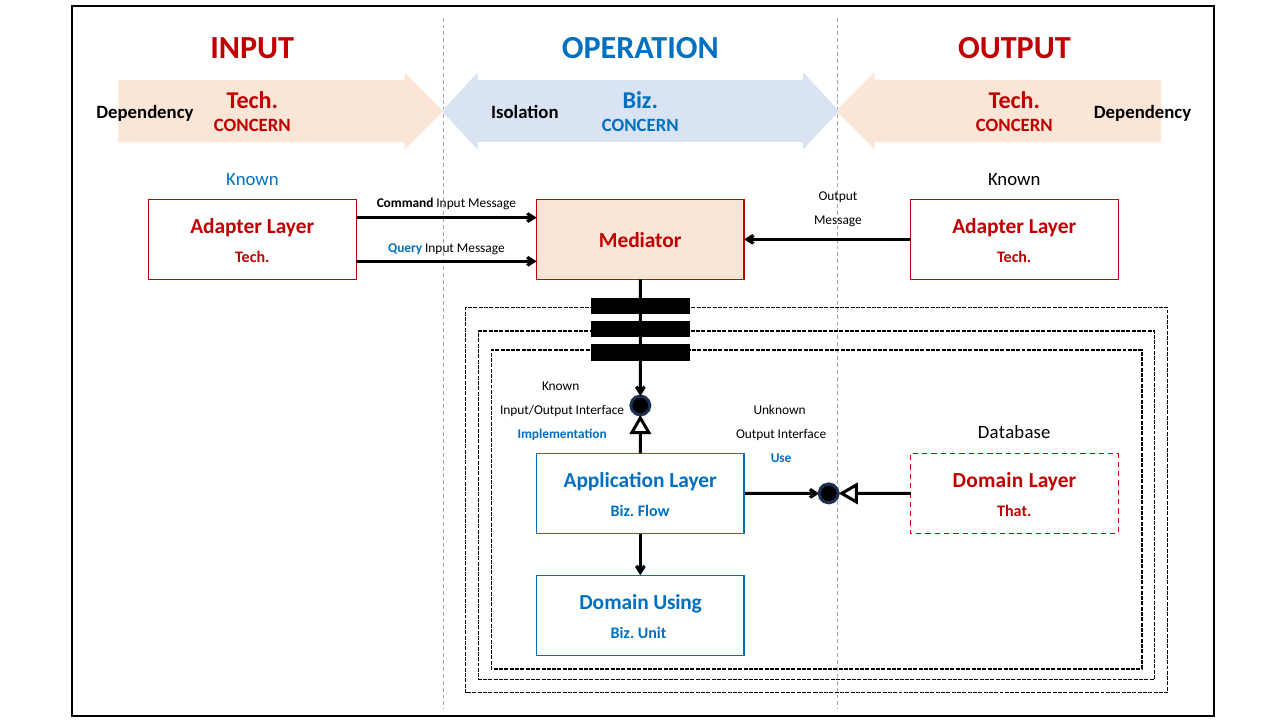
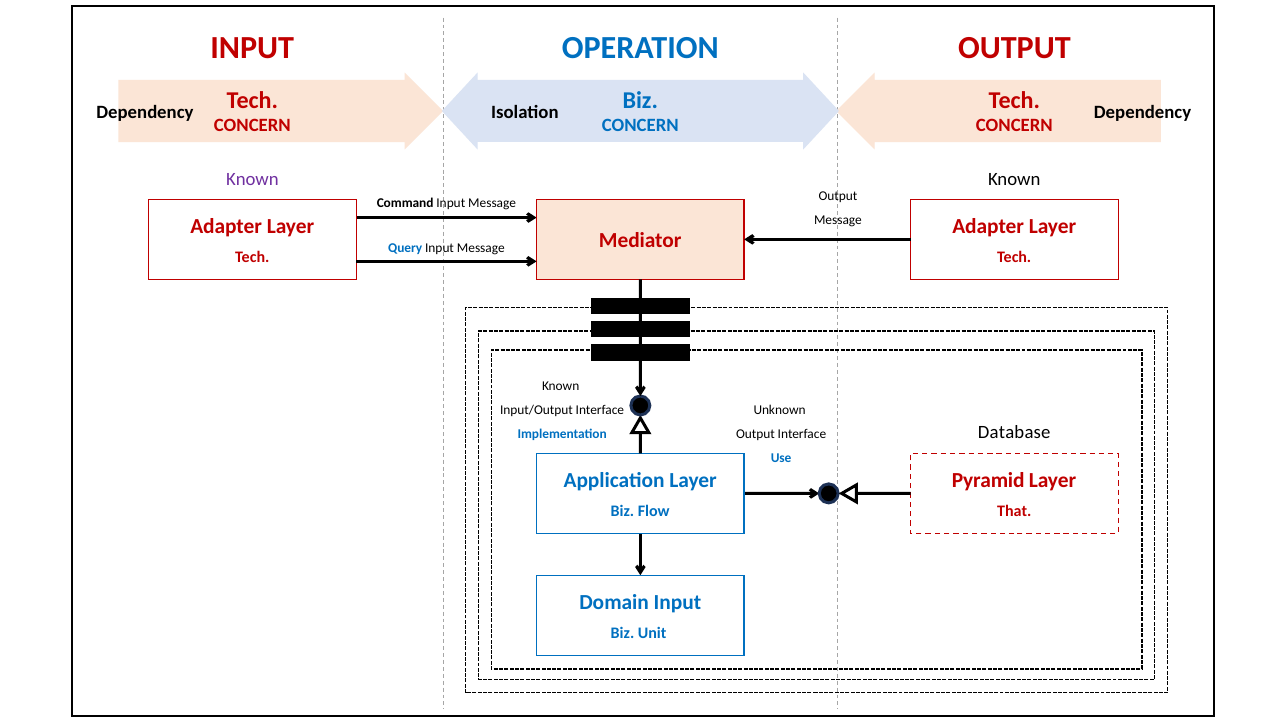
Known at (252, 179) colour: blue -> purple
Domain at (988, 481): Domain -> Pyramid
Domain Using: Using -> Input
